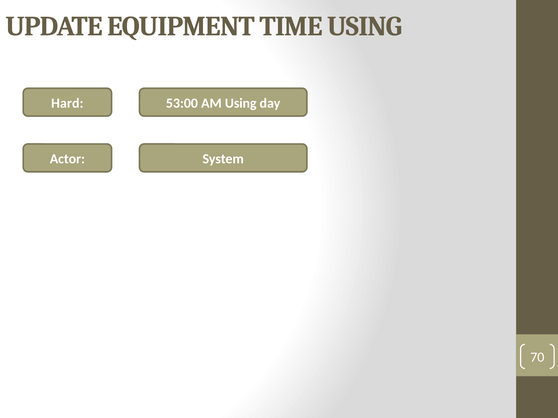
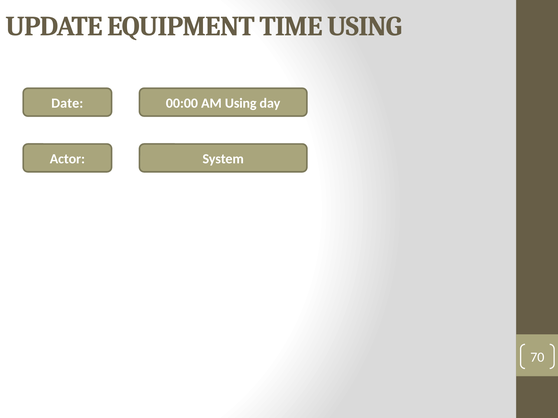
Hard: Hard -> Date
53:00: 53:00 -> 00:00
